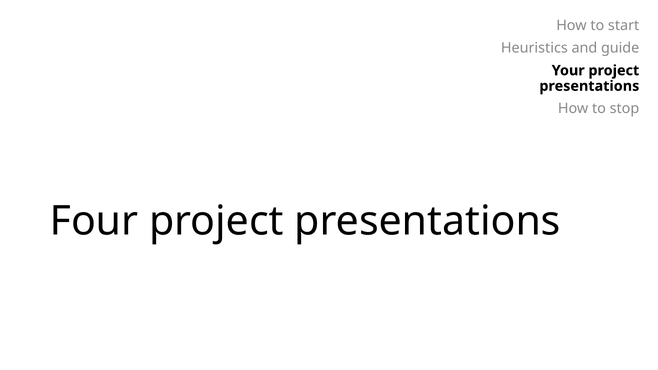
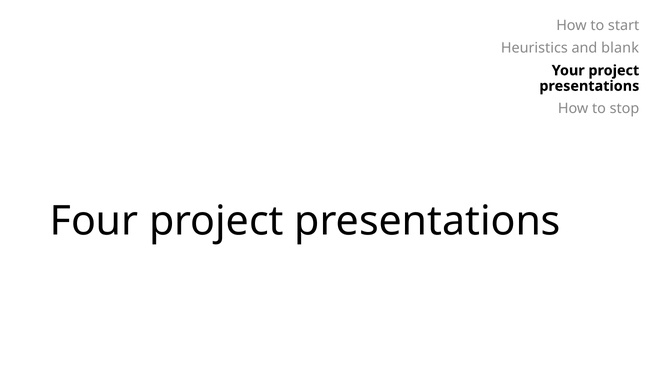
guide: guide -> blank
